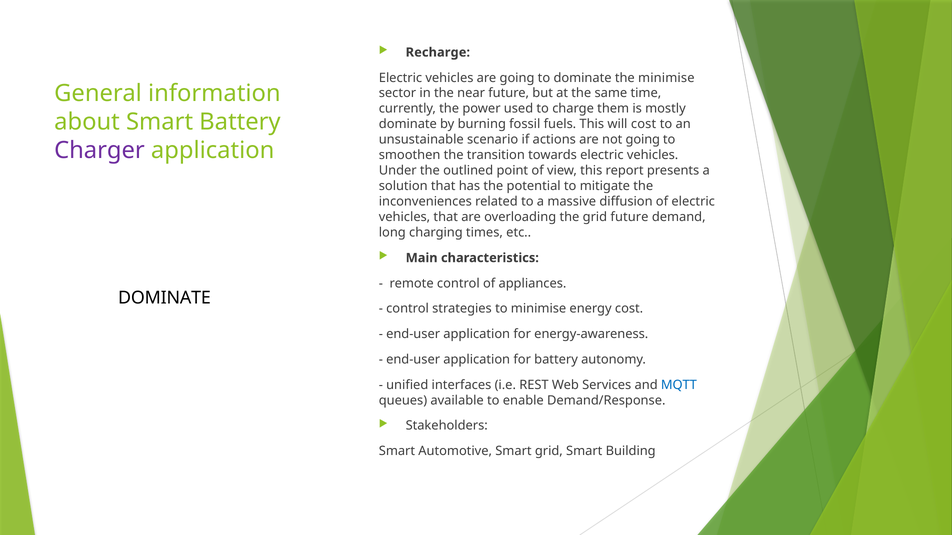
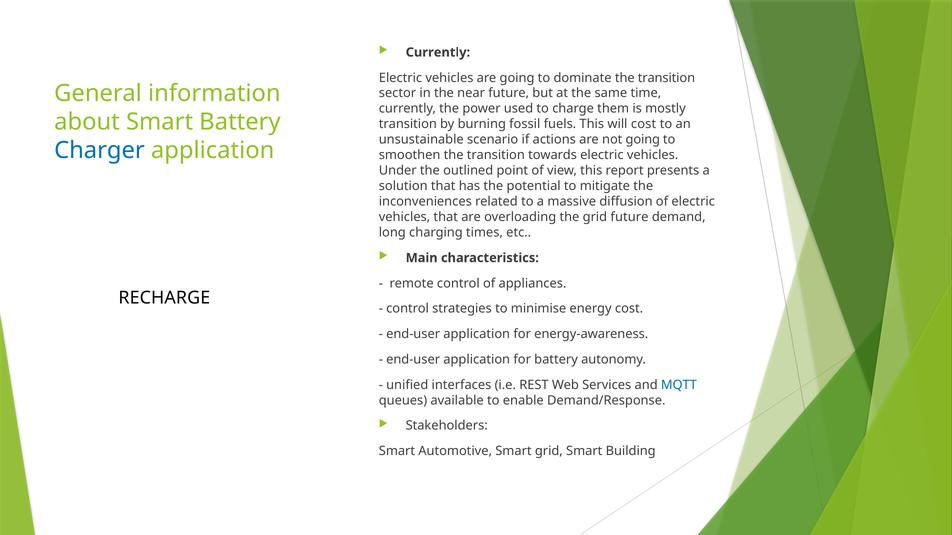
Recharge at (438, 52): Recharge -> Currently
dominate the minimise: minimise -> transition
dominate at (408, 124): dominate -> transition
Charger colour: purple -> blue
DOMINATE at (164, 298): DOMINATE -> RECHARGE
